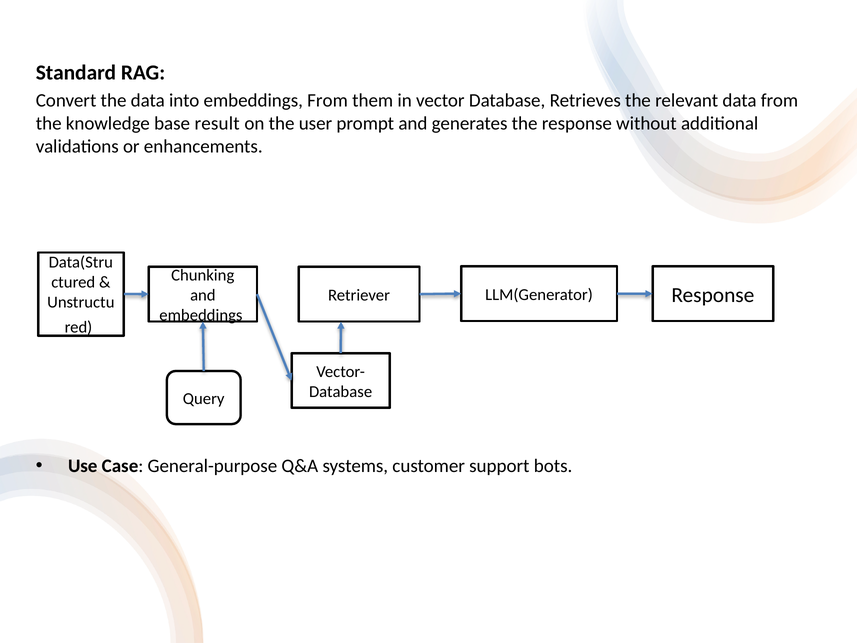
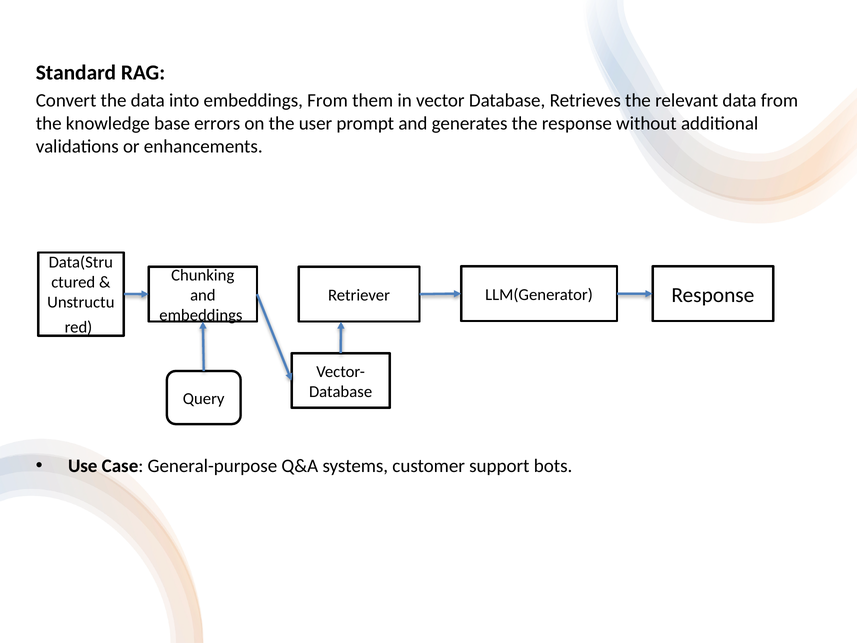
result: result -> errors
